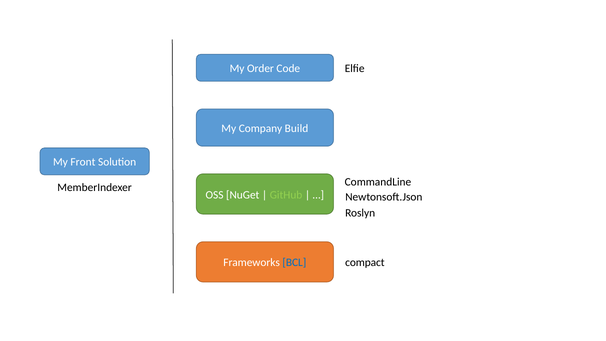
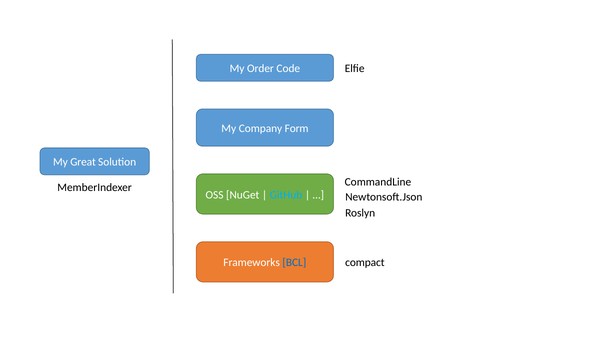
Build: Build -> Form
Front: Front -> Great
GitHub colour: light green -> light blue
